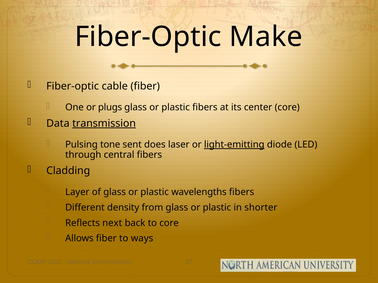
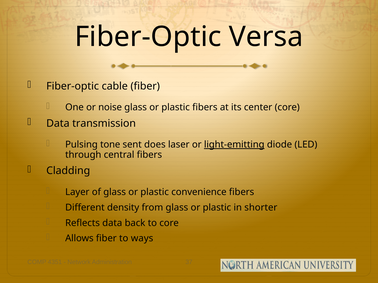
Make: Make -> Versa
plugs: plugs -> noise
transmission underline: present -> none
wavelengths: wavelengths -> convenience
Reflects next: next -> data
